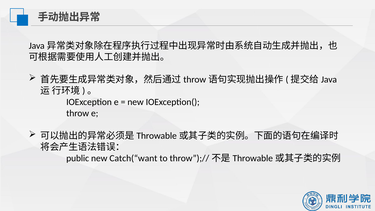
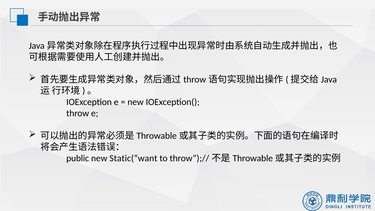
Catch(“want: Catch(“want -> Static(“want
